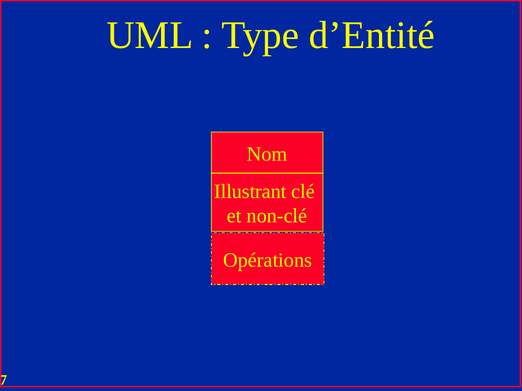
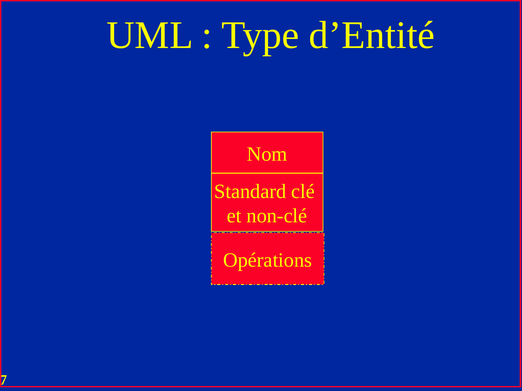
Illustrant: Illustrant -> Standard
